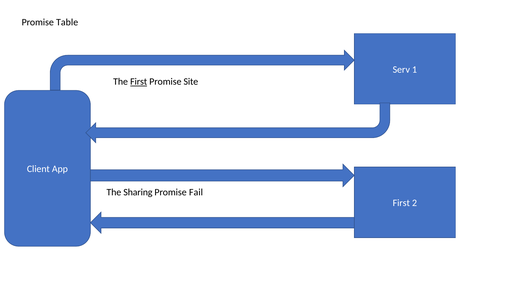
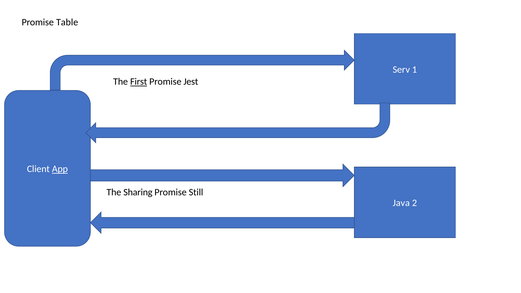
Site: Site -> Jest
App underline: none -> present
Fail: Fail -> Still
First at (401, 203): First -> Java
